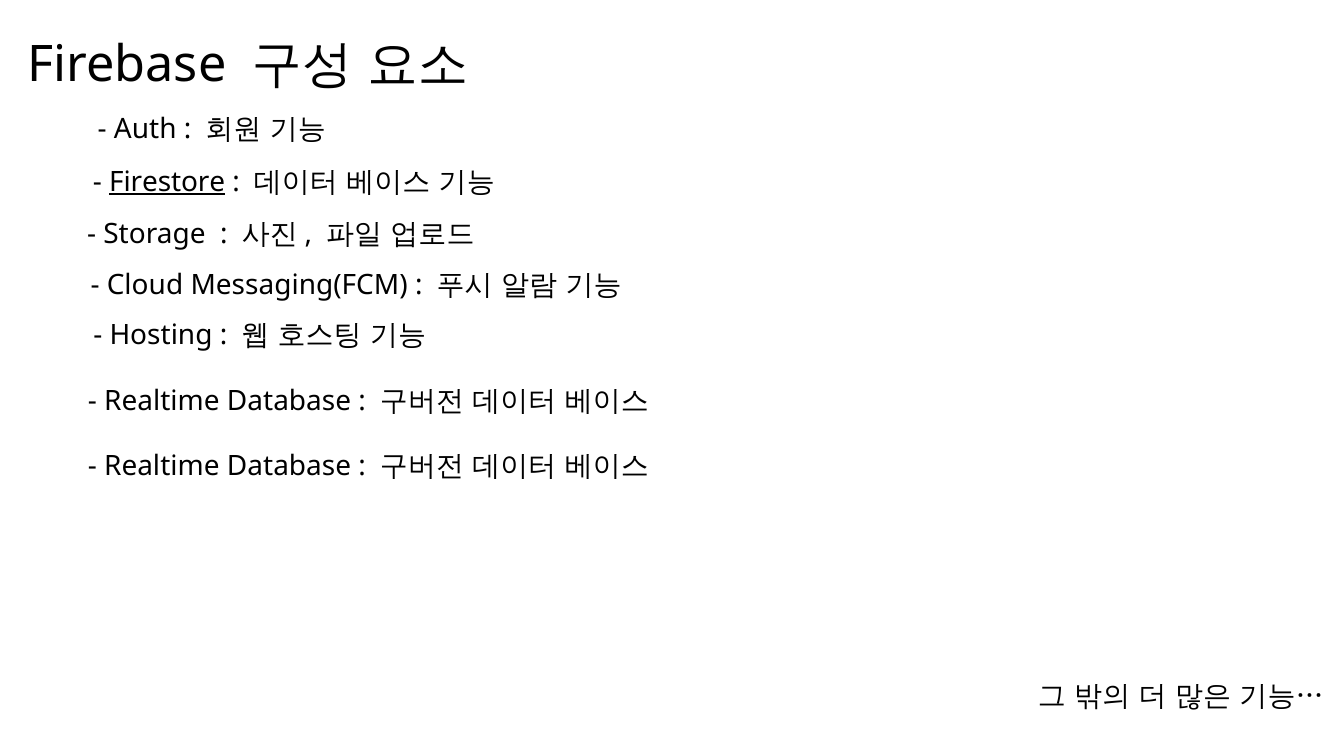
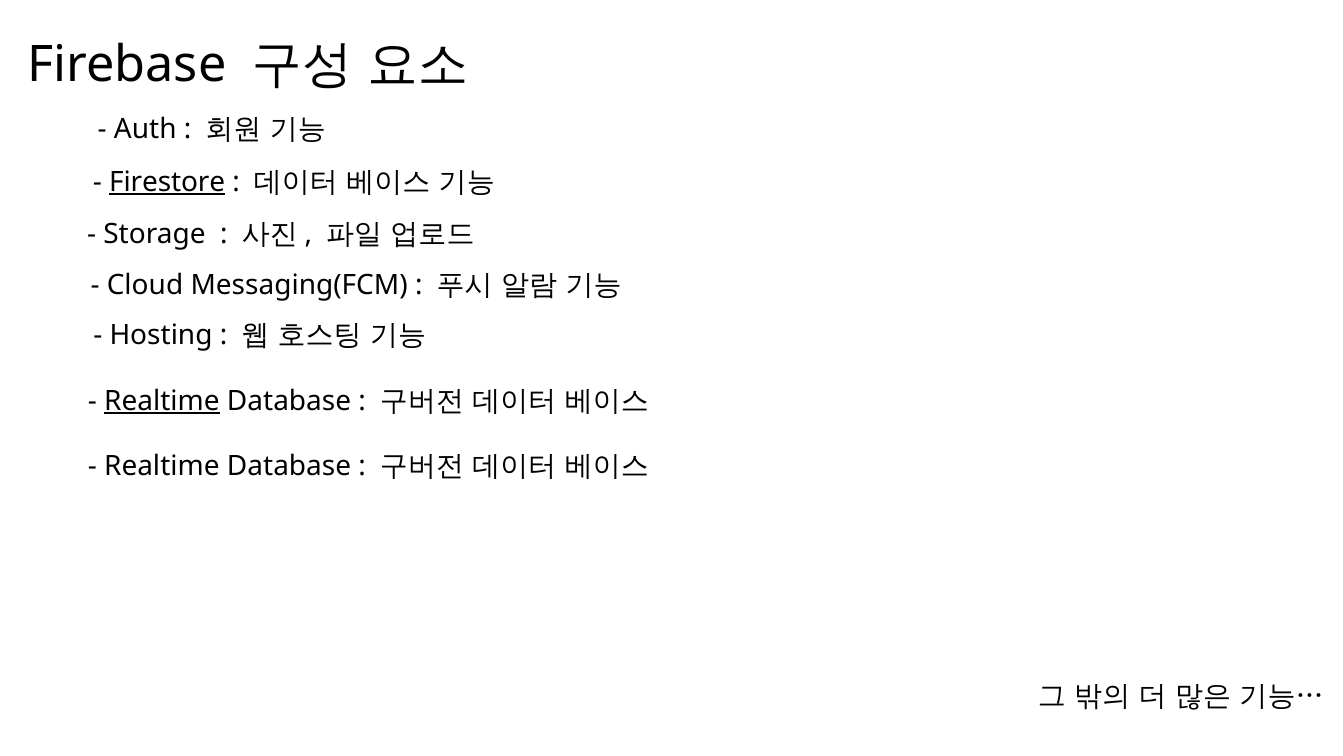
Realtime at (162, 401) underline: none -> present
